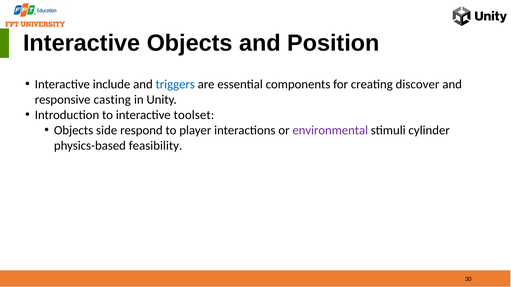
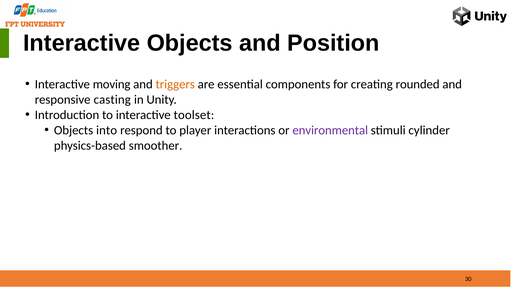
include: include -> moving
triggers colour: blue -> orange
discover: discover -> rounded
side: side -> into
feasibility: feasibility -> smoother
